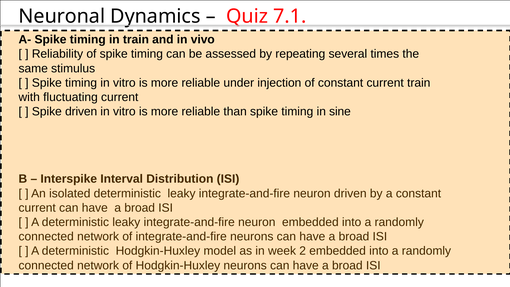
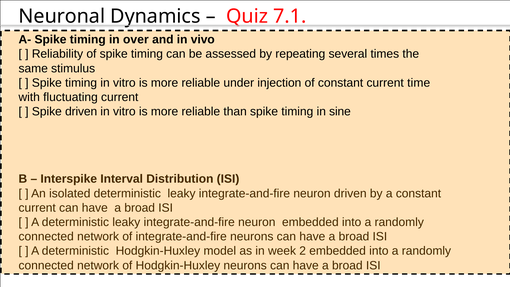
in train: train -> over
current train: train -> time
